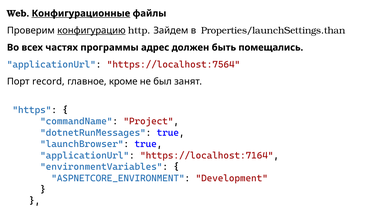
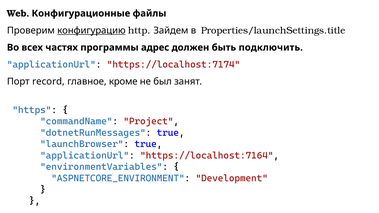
Конфигурационные underline: present -> none
Properties/launchSettings.than: Properties/launchSettings.than -> Properties/launchSettings.title
помещались: помещались -> подключить
https://localhost:7564: https://localhost:7564 -> https://localhost:7174
